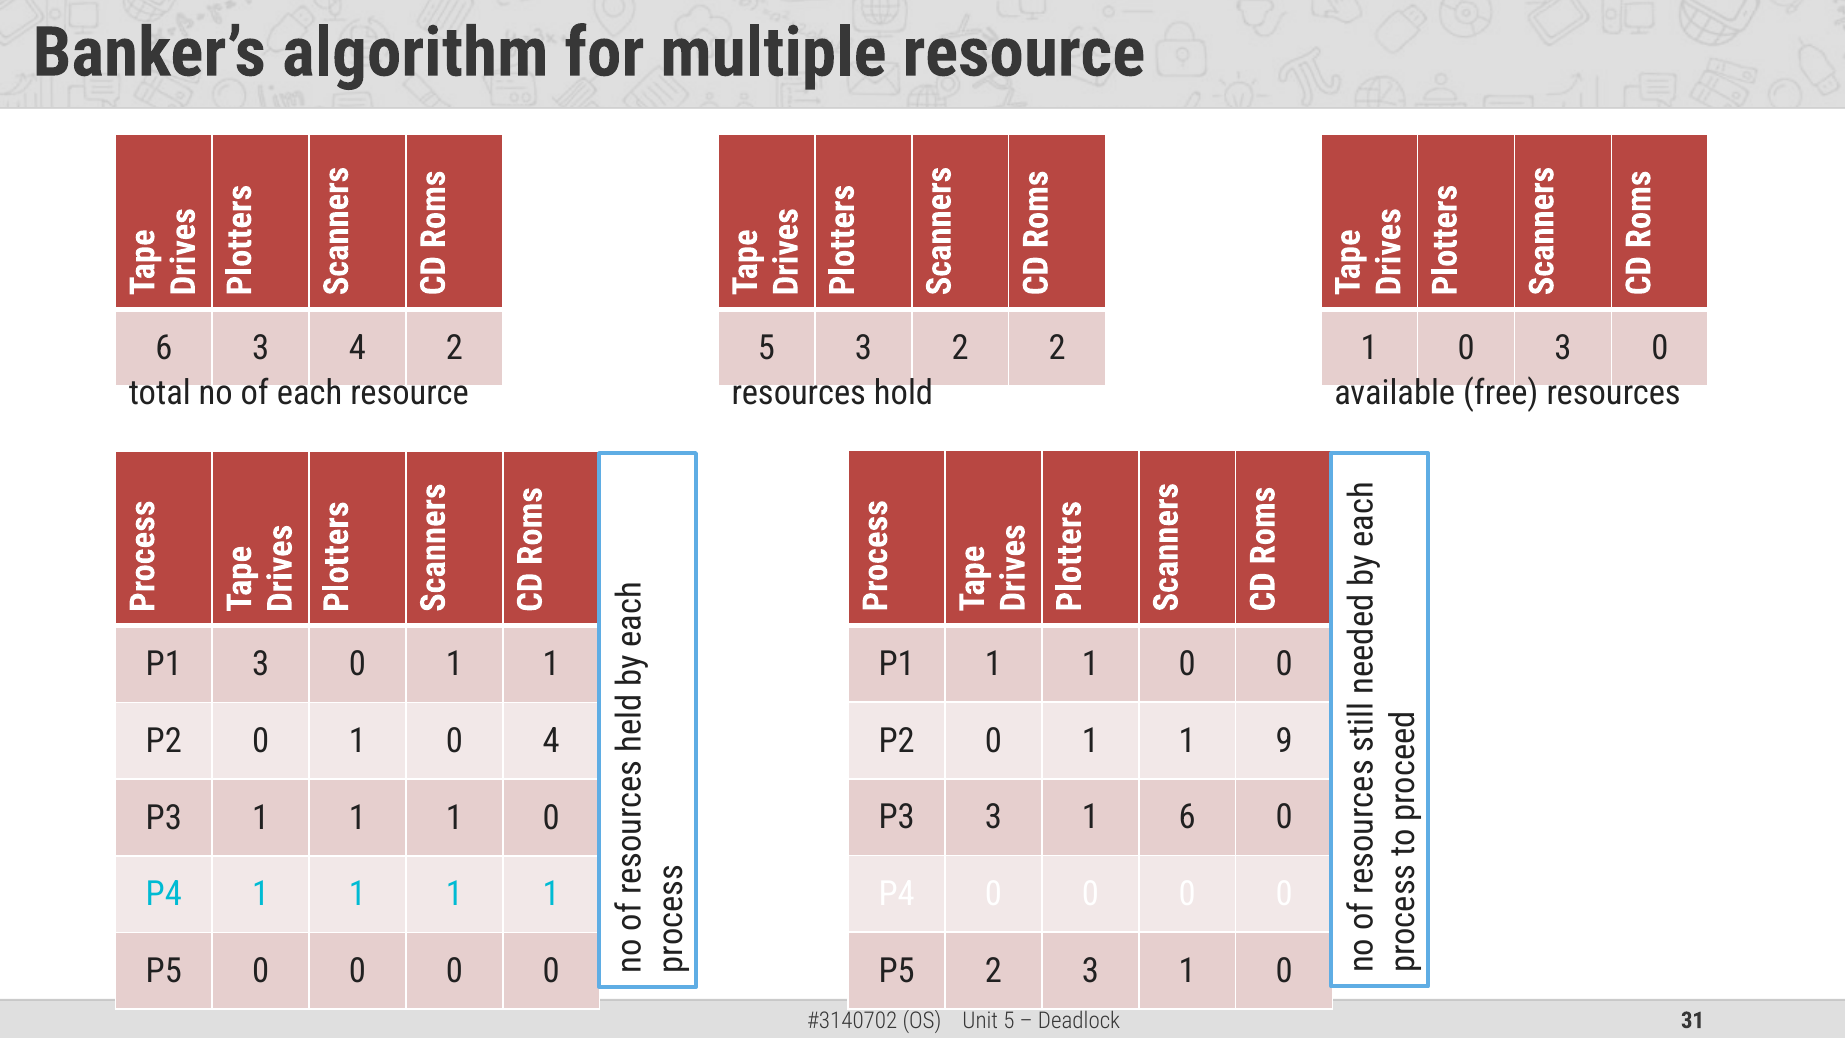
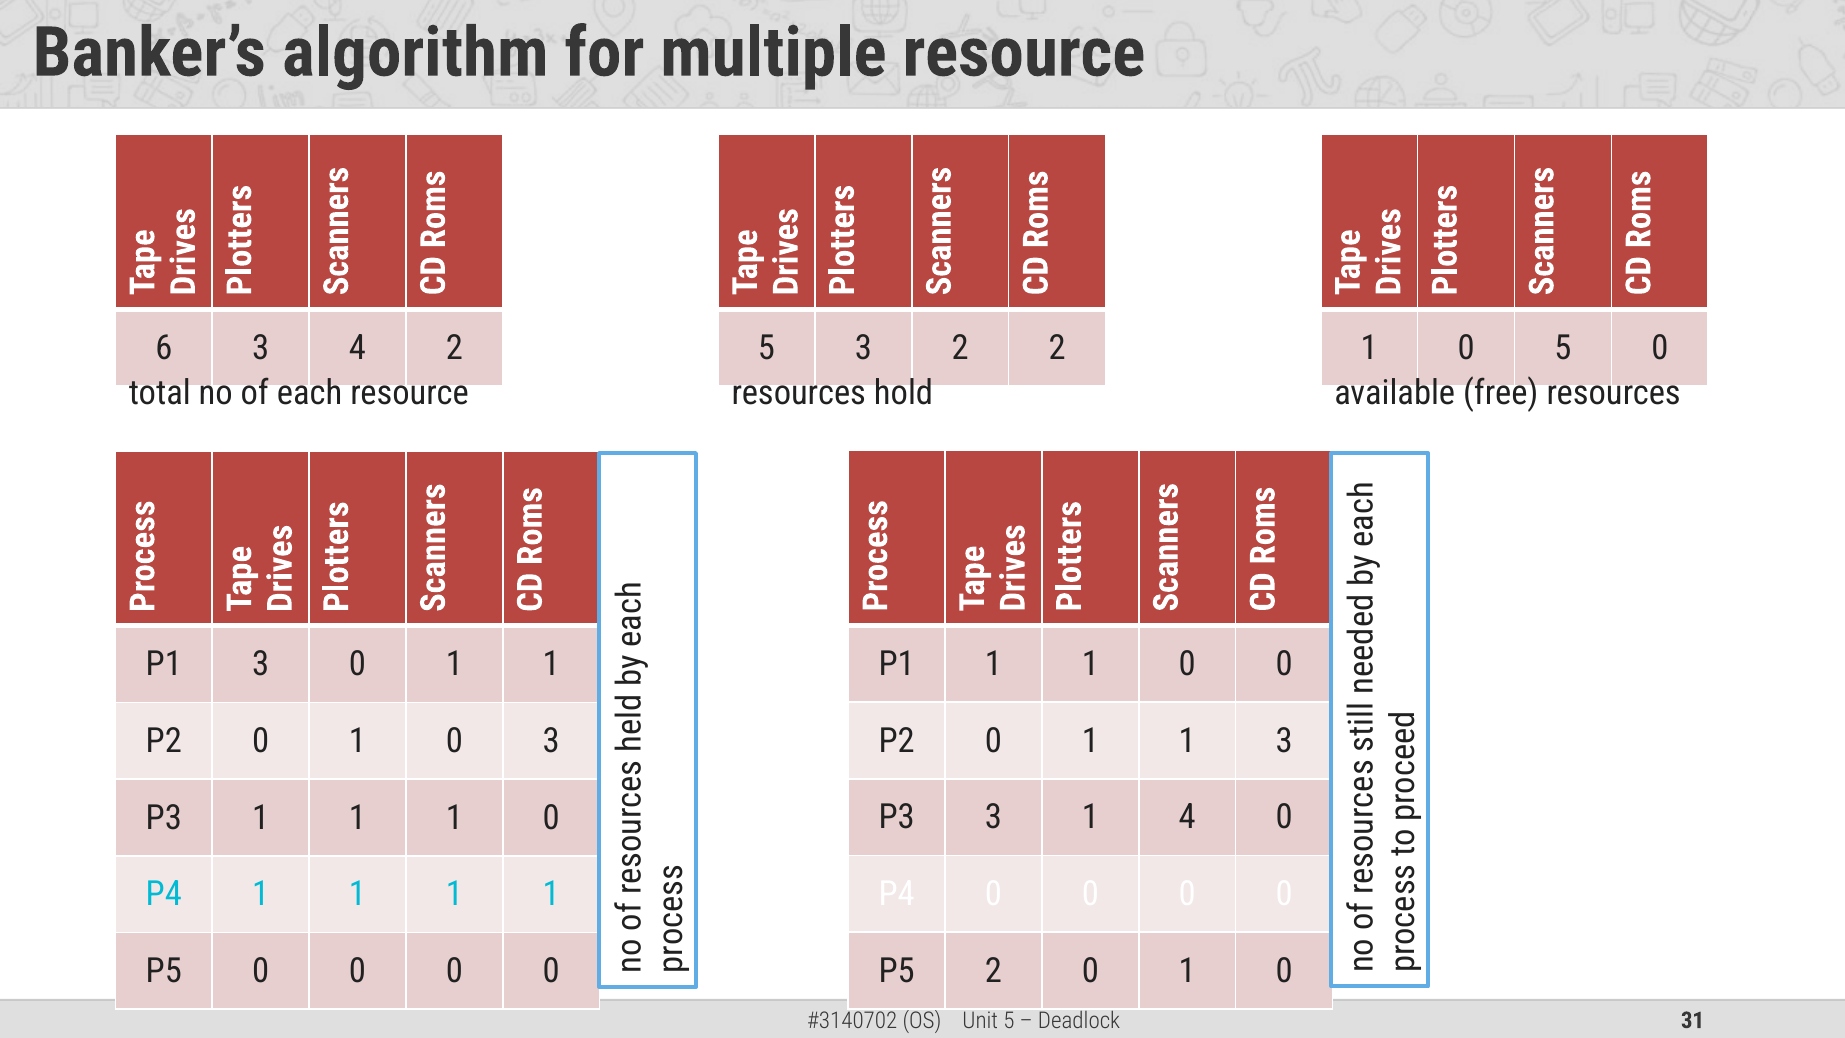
0 3: 3 -> 5
1 9: 9 -> 3
0 4: 4 -> 3
1 6: 6 -> 4
2 3: 3 -> 0
